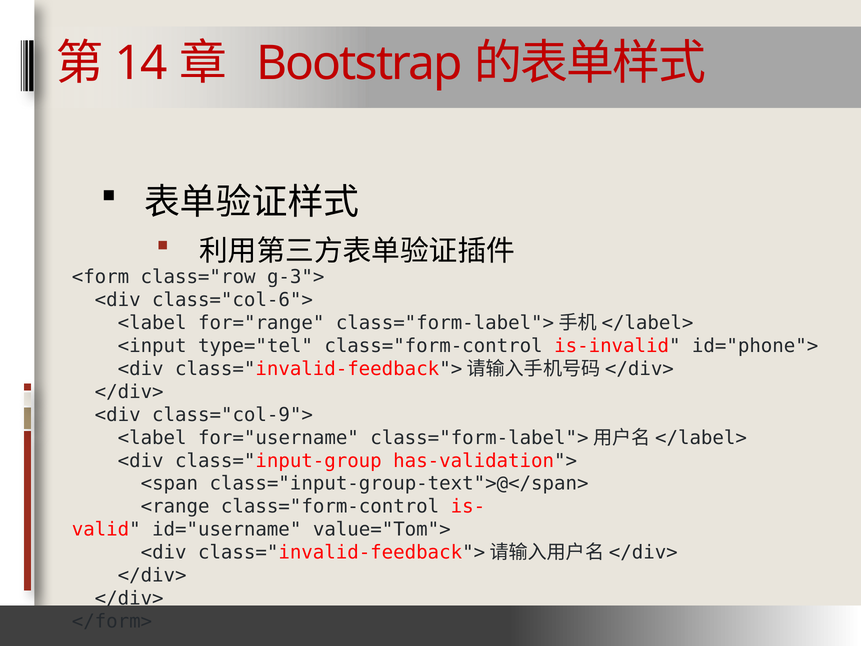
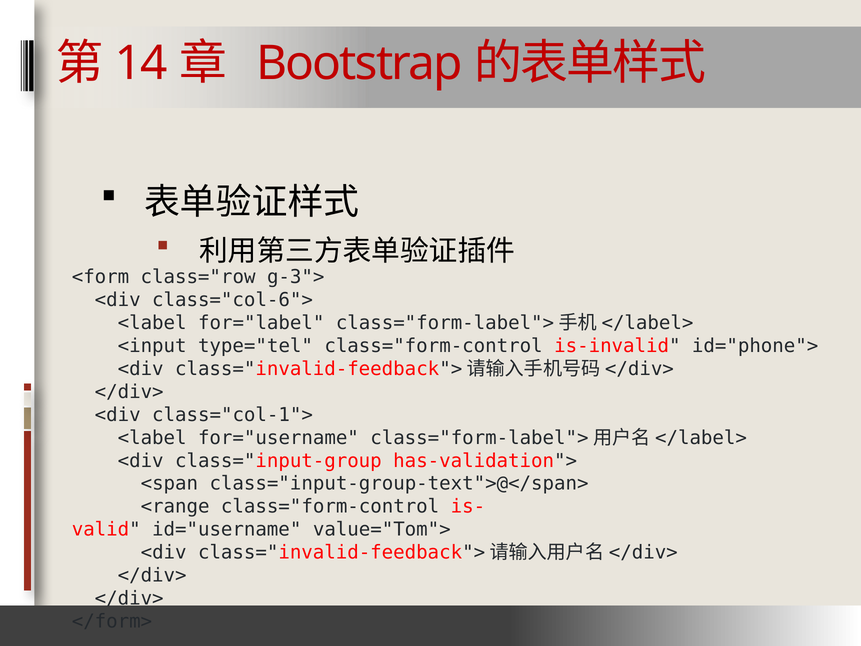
for="range: for="range -> for="label
class="col-9">: class="col-9"> -> class="col-1">
